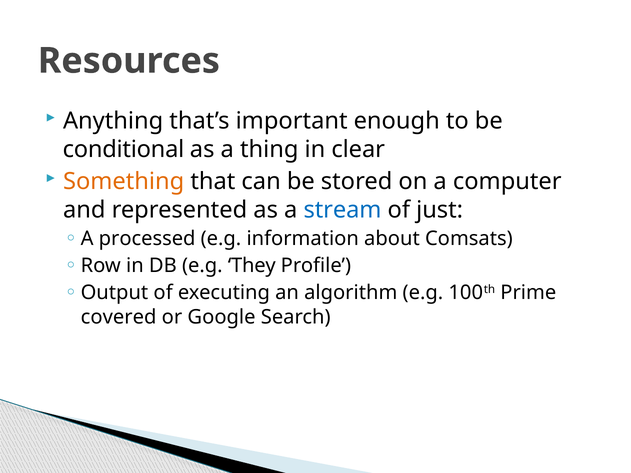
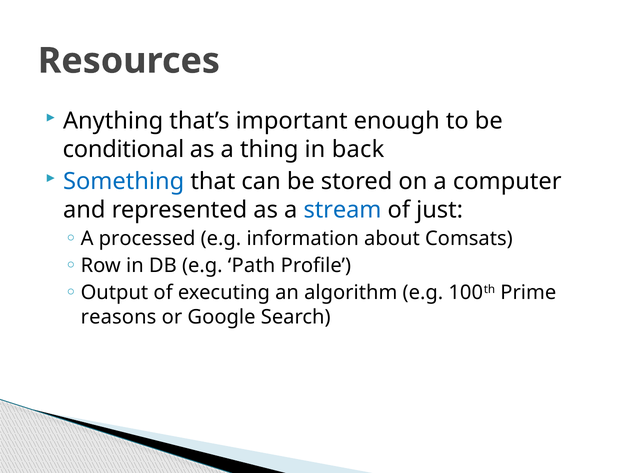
clear: clear -> back
Something colour: orange -> blue
They: They -> Path
covered: covered -> reasons
